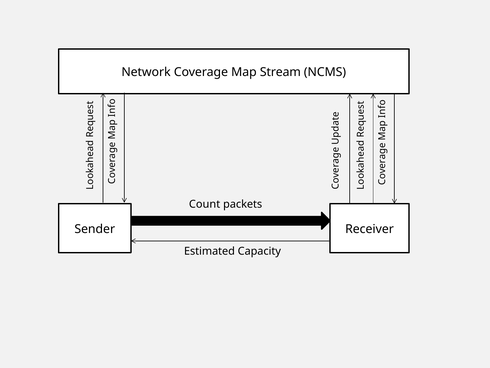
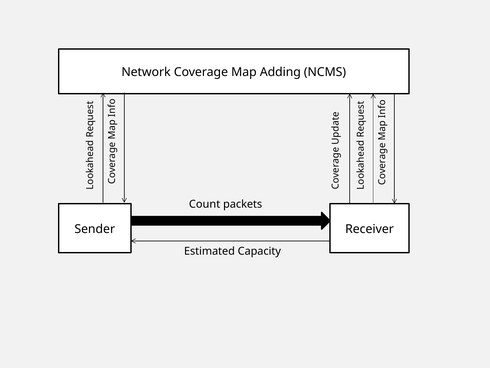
Stream: Stream -> Adding
